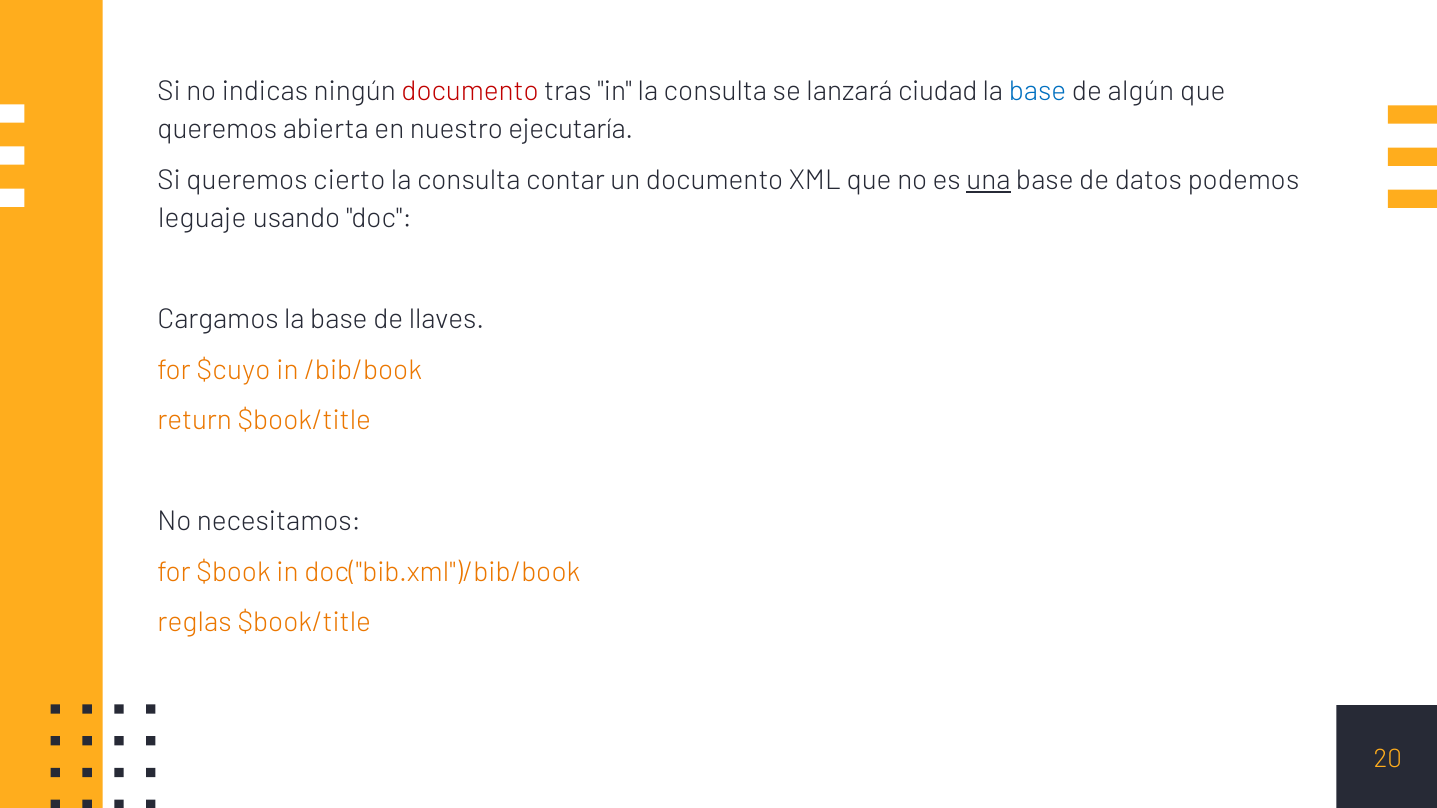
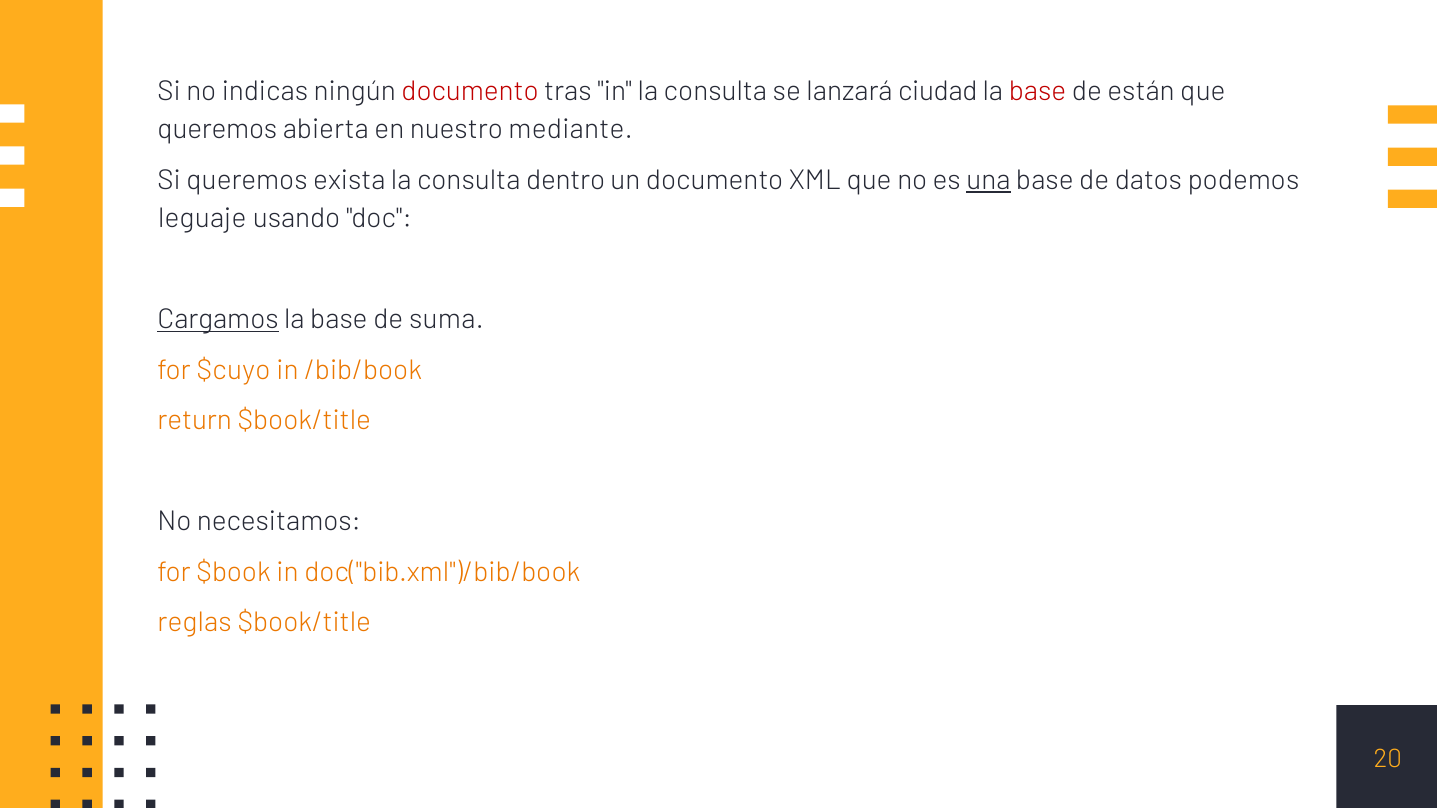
base at (1038, 91) colour: blue -> red
algún: algún -> están
ejecutaría: ejecutaría -> mediante
cierto: cierto -> exista
contar: contar -> dentro
Cargamos underline: none -> present
llaves: llaves -> suma
